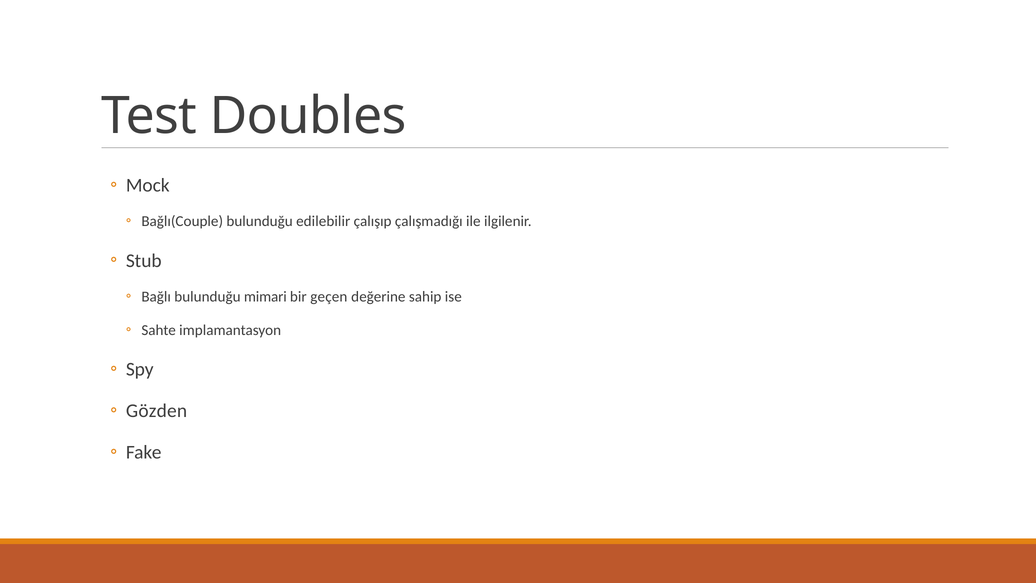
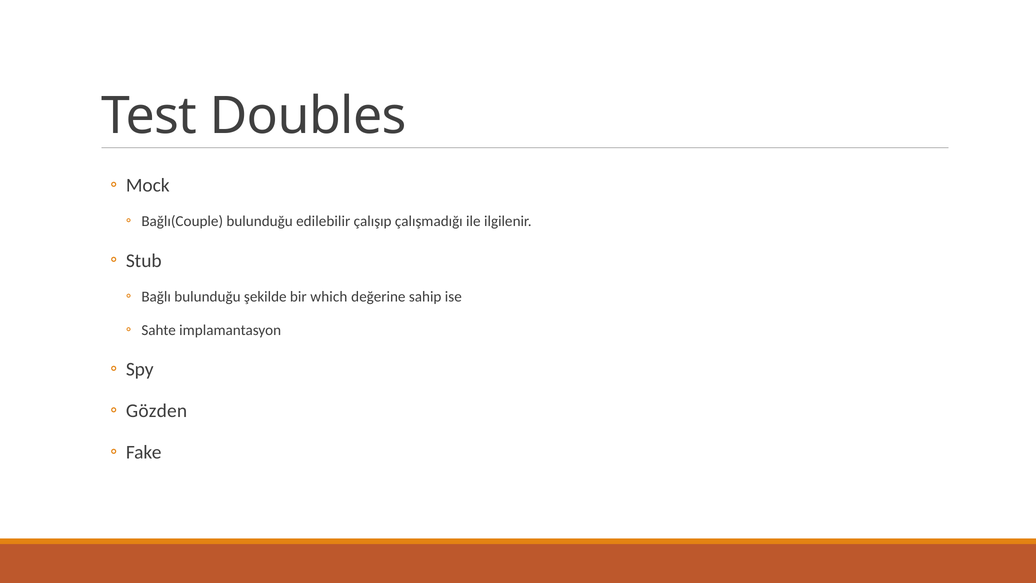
mimari: mimari -> şekilde
geçen: geçen -> which
